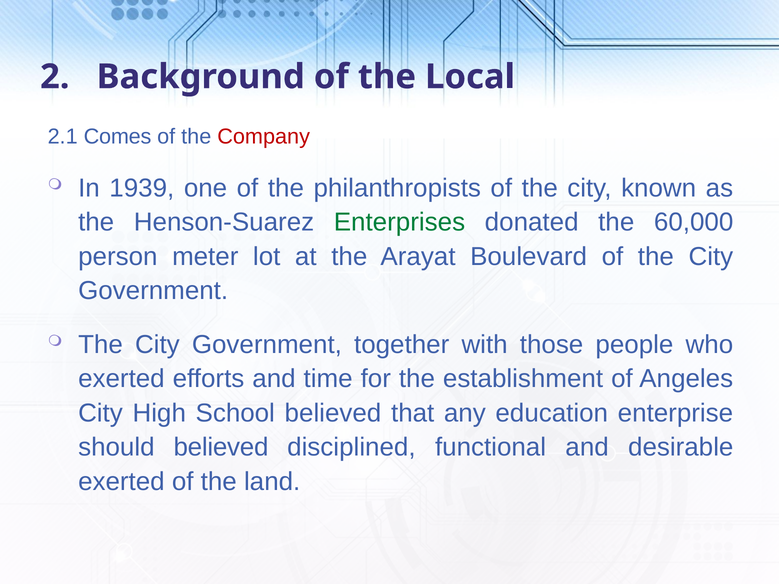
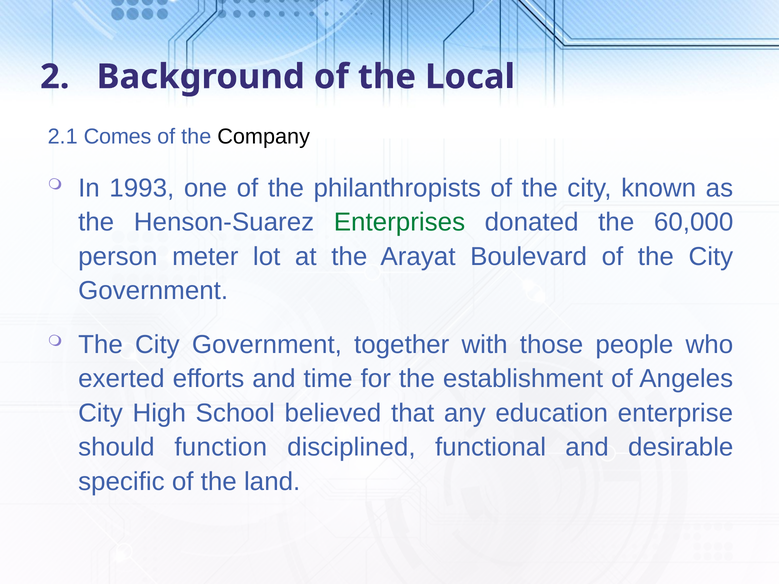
Company colour: red -> black
1939: 1939 -> 1993
should believed: believed -> function
exerted at (121, 482): exerted -> specific
